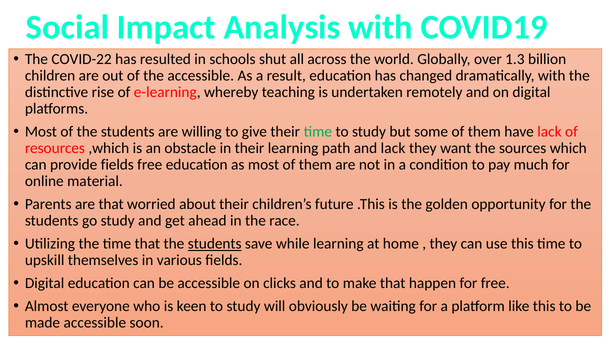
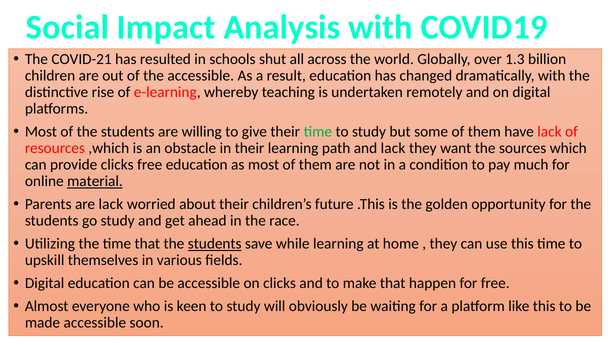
COVID-22: COVID-22 -> COVID-21
provide fields: fields -> clicks
material underline: none -> present
are that: that -> lack
